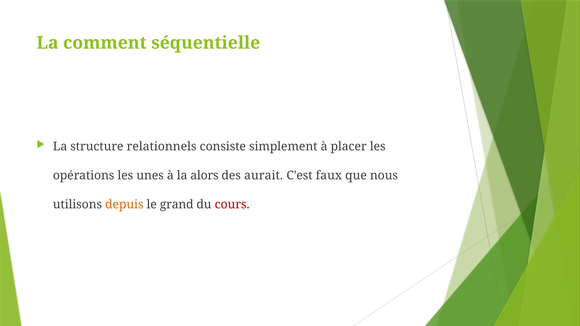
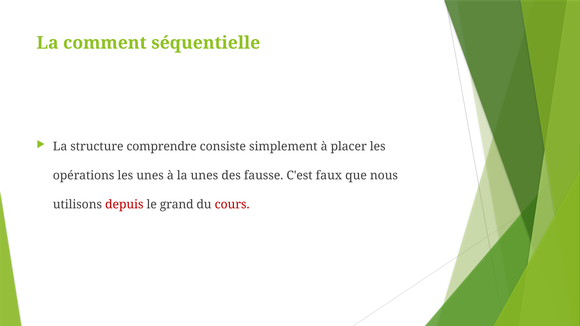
relationnels: relationnels -> comprendre
la alors: alors -> unes
aurait: aurait -> fausse
depuis colour: orange -> red
